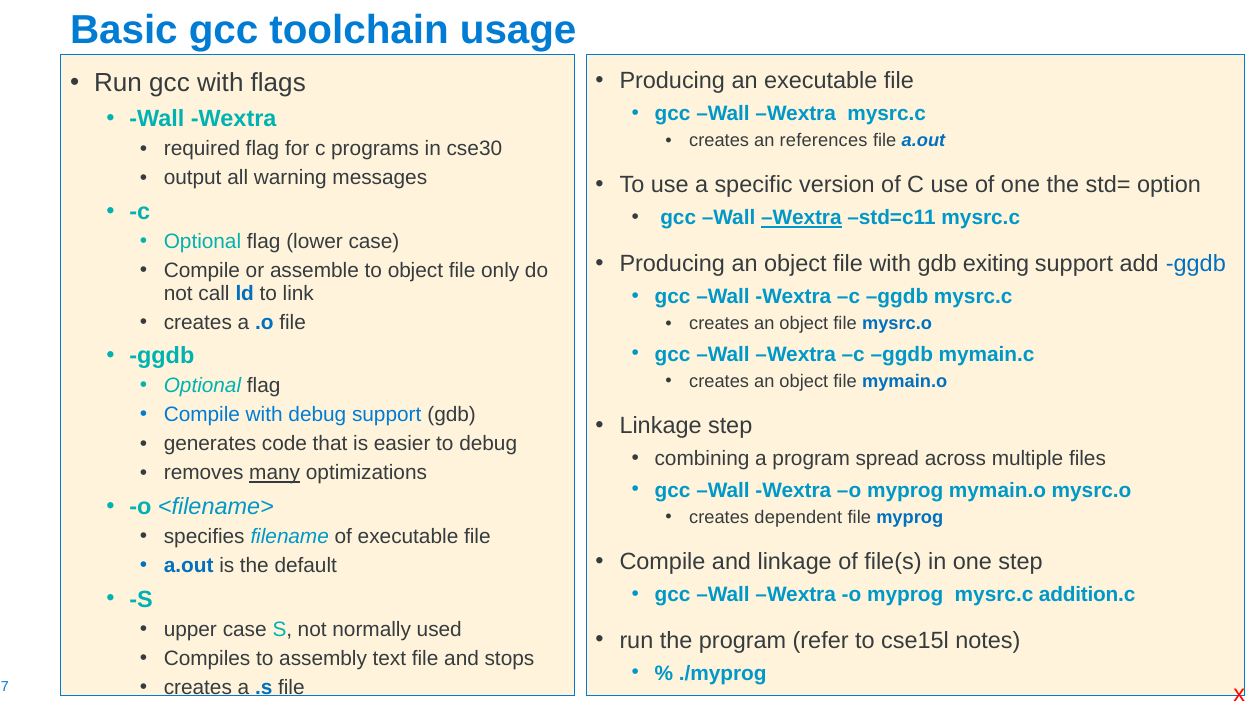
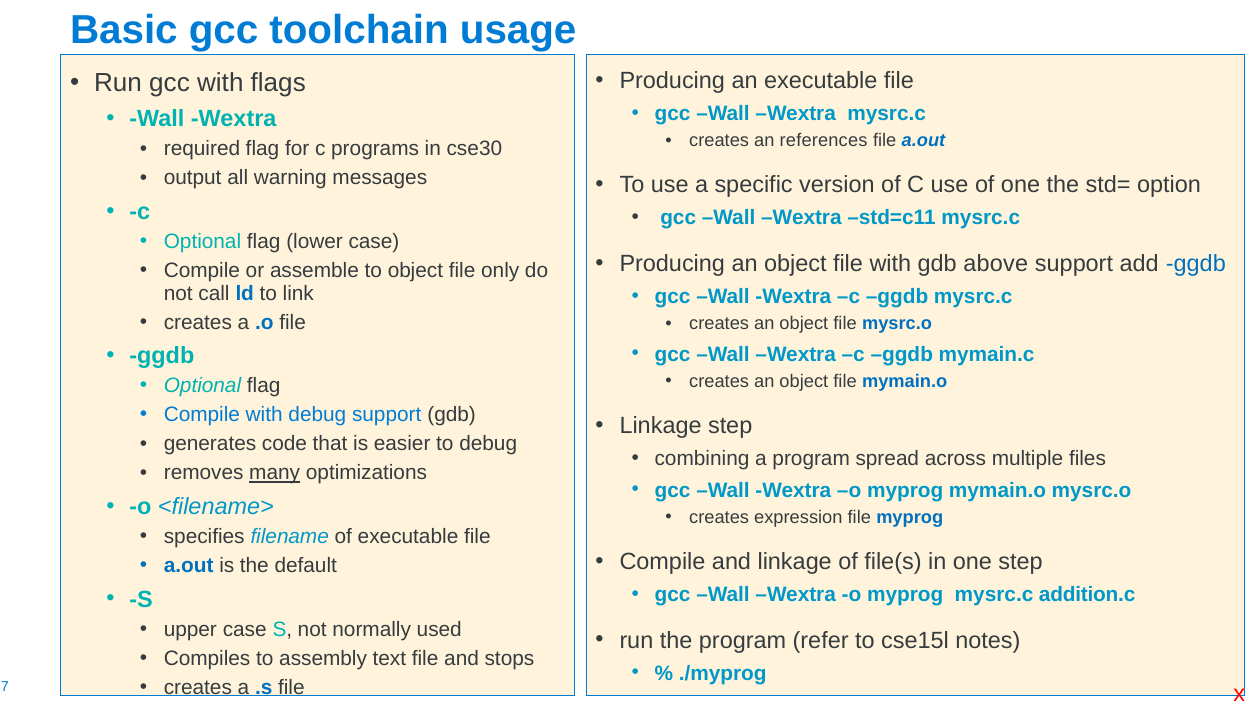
Wextra at (801, 218) underline: present -> none
exiting: exiting -> above
dependent: dependent -> expression
